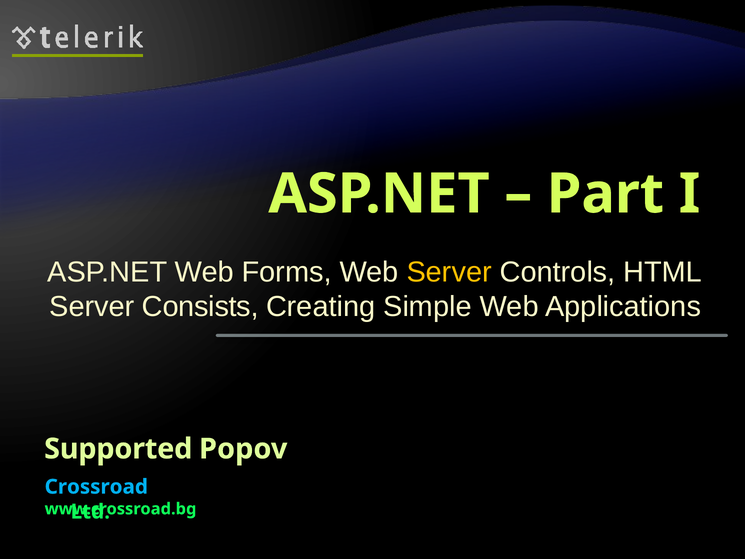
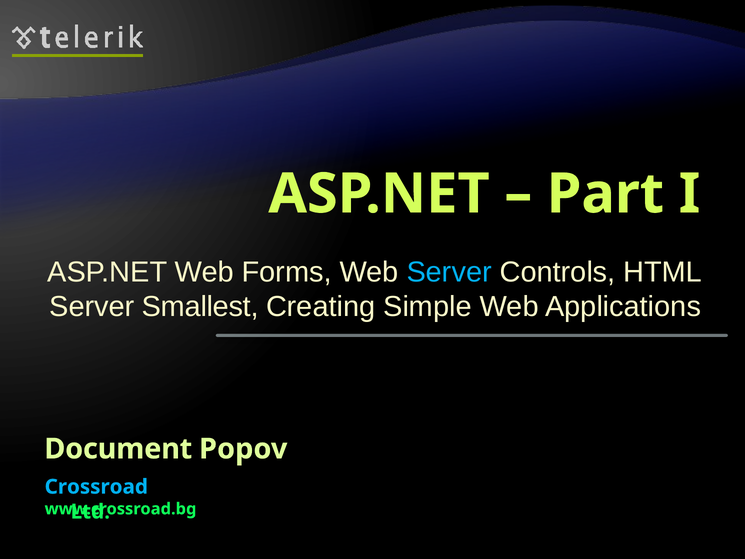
Server at (449, 272) colour: yellow -> light blue
Consists: Consists -> Smallest
Supported: Supported -> Document
